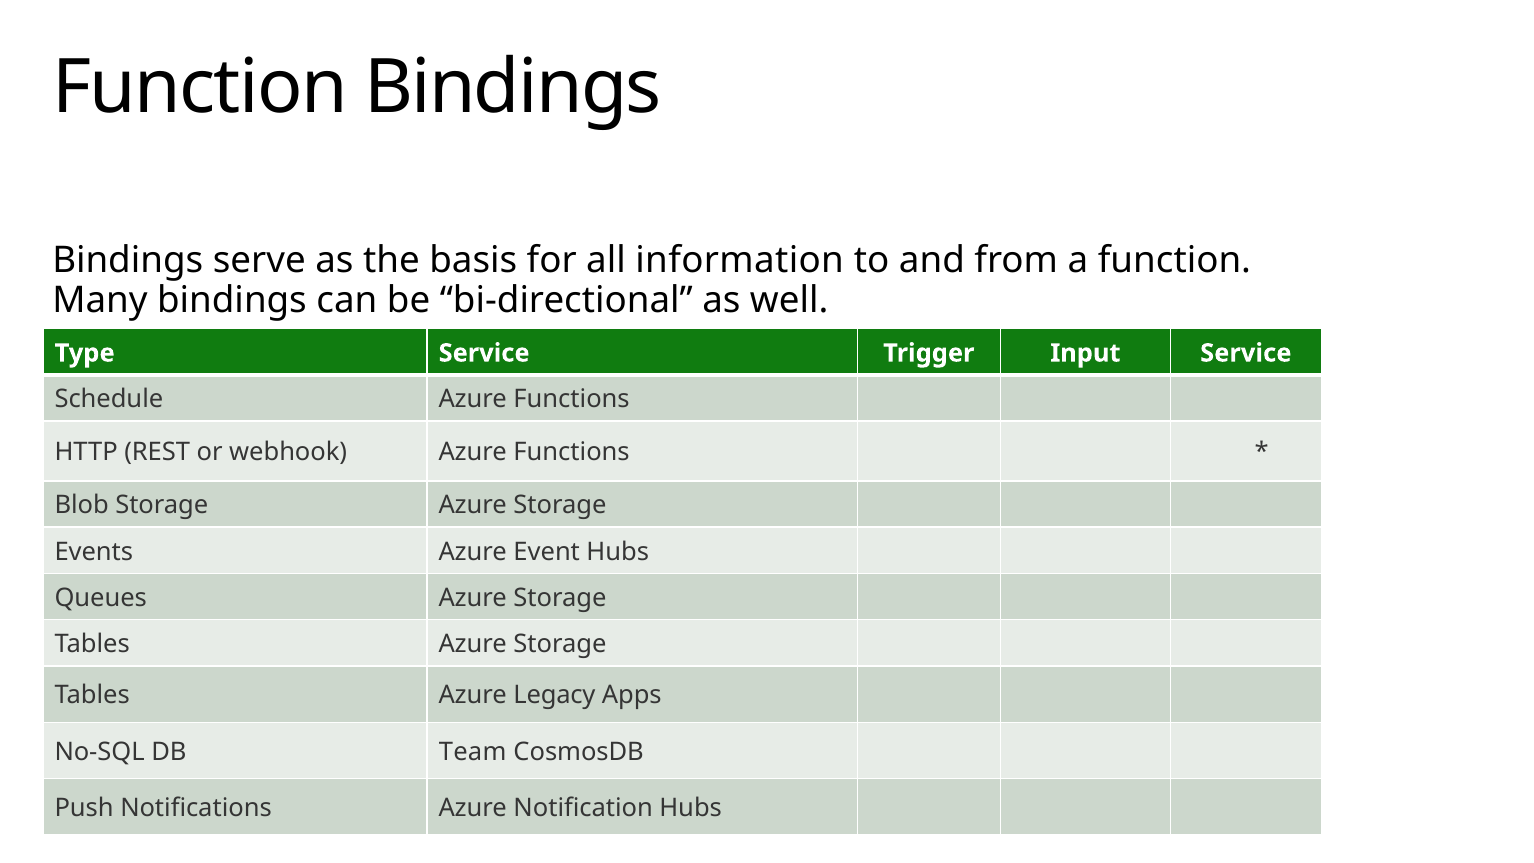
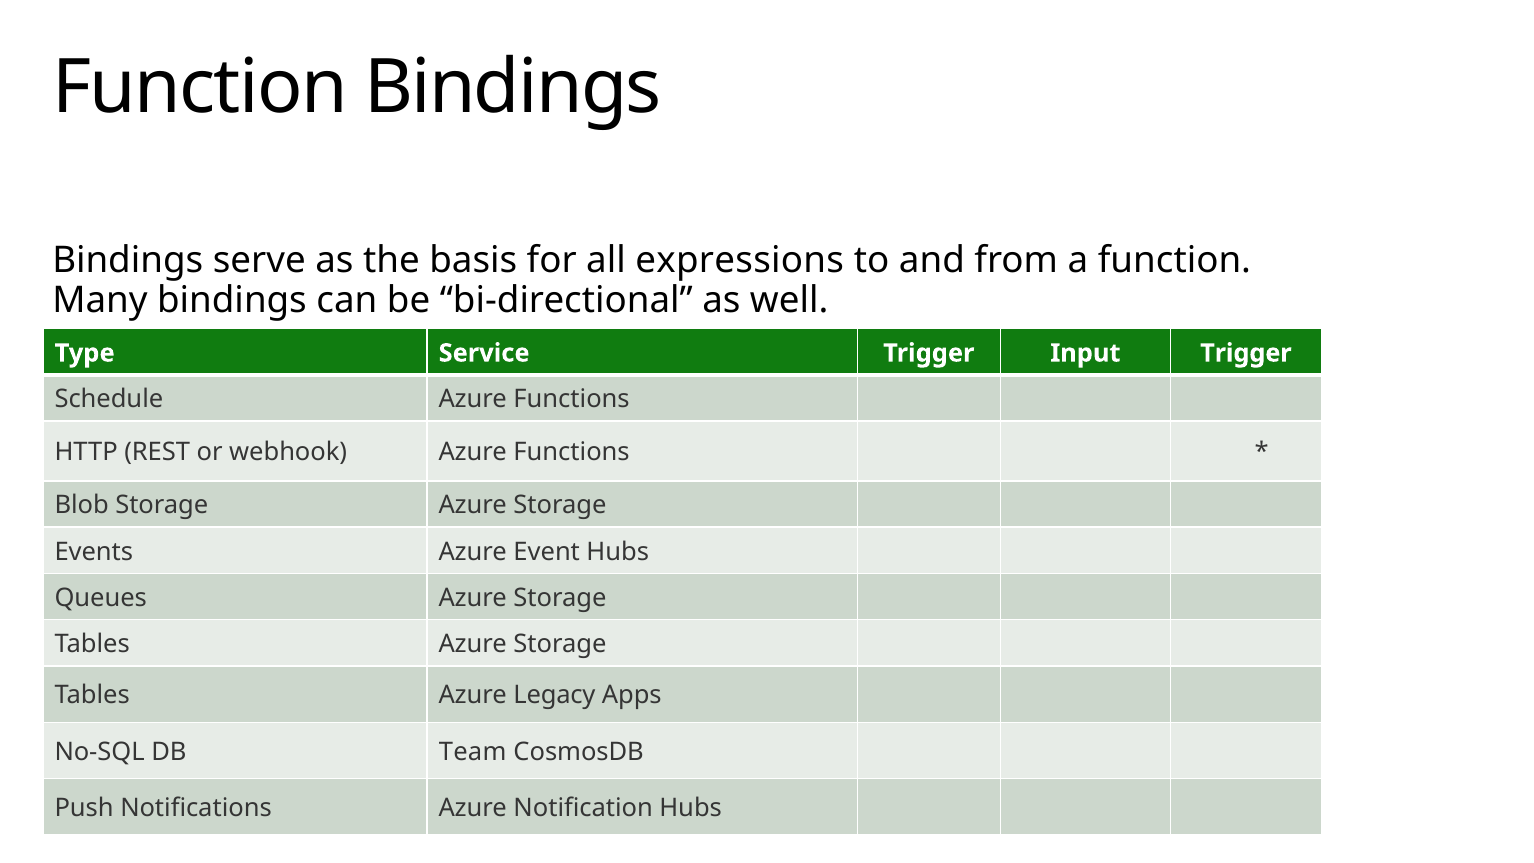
information: information -> expressions
Input Service: Service -> Trigger
